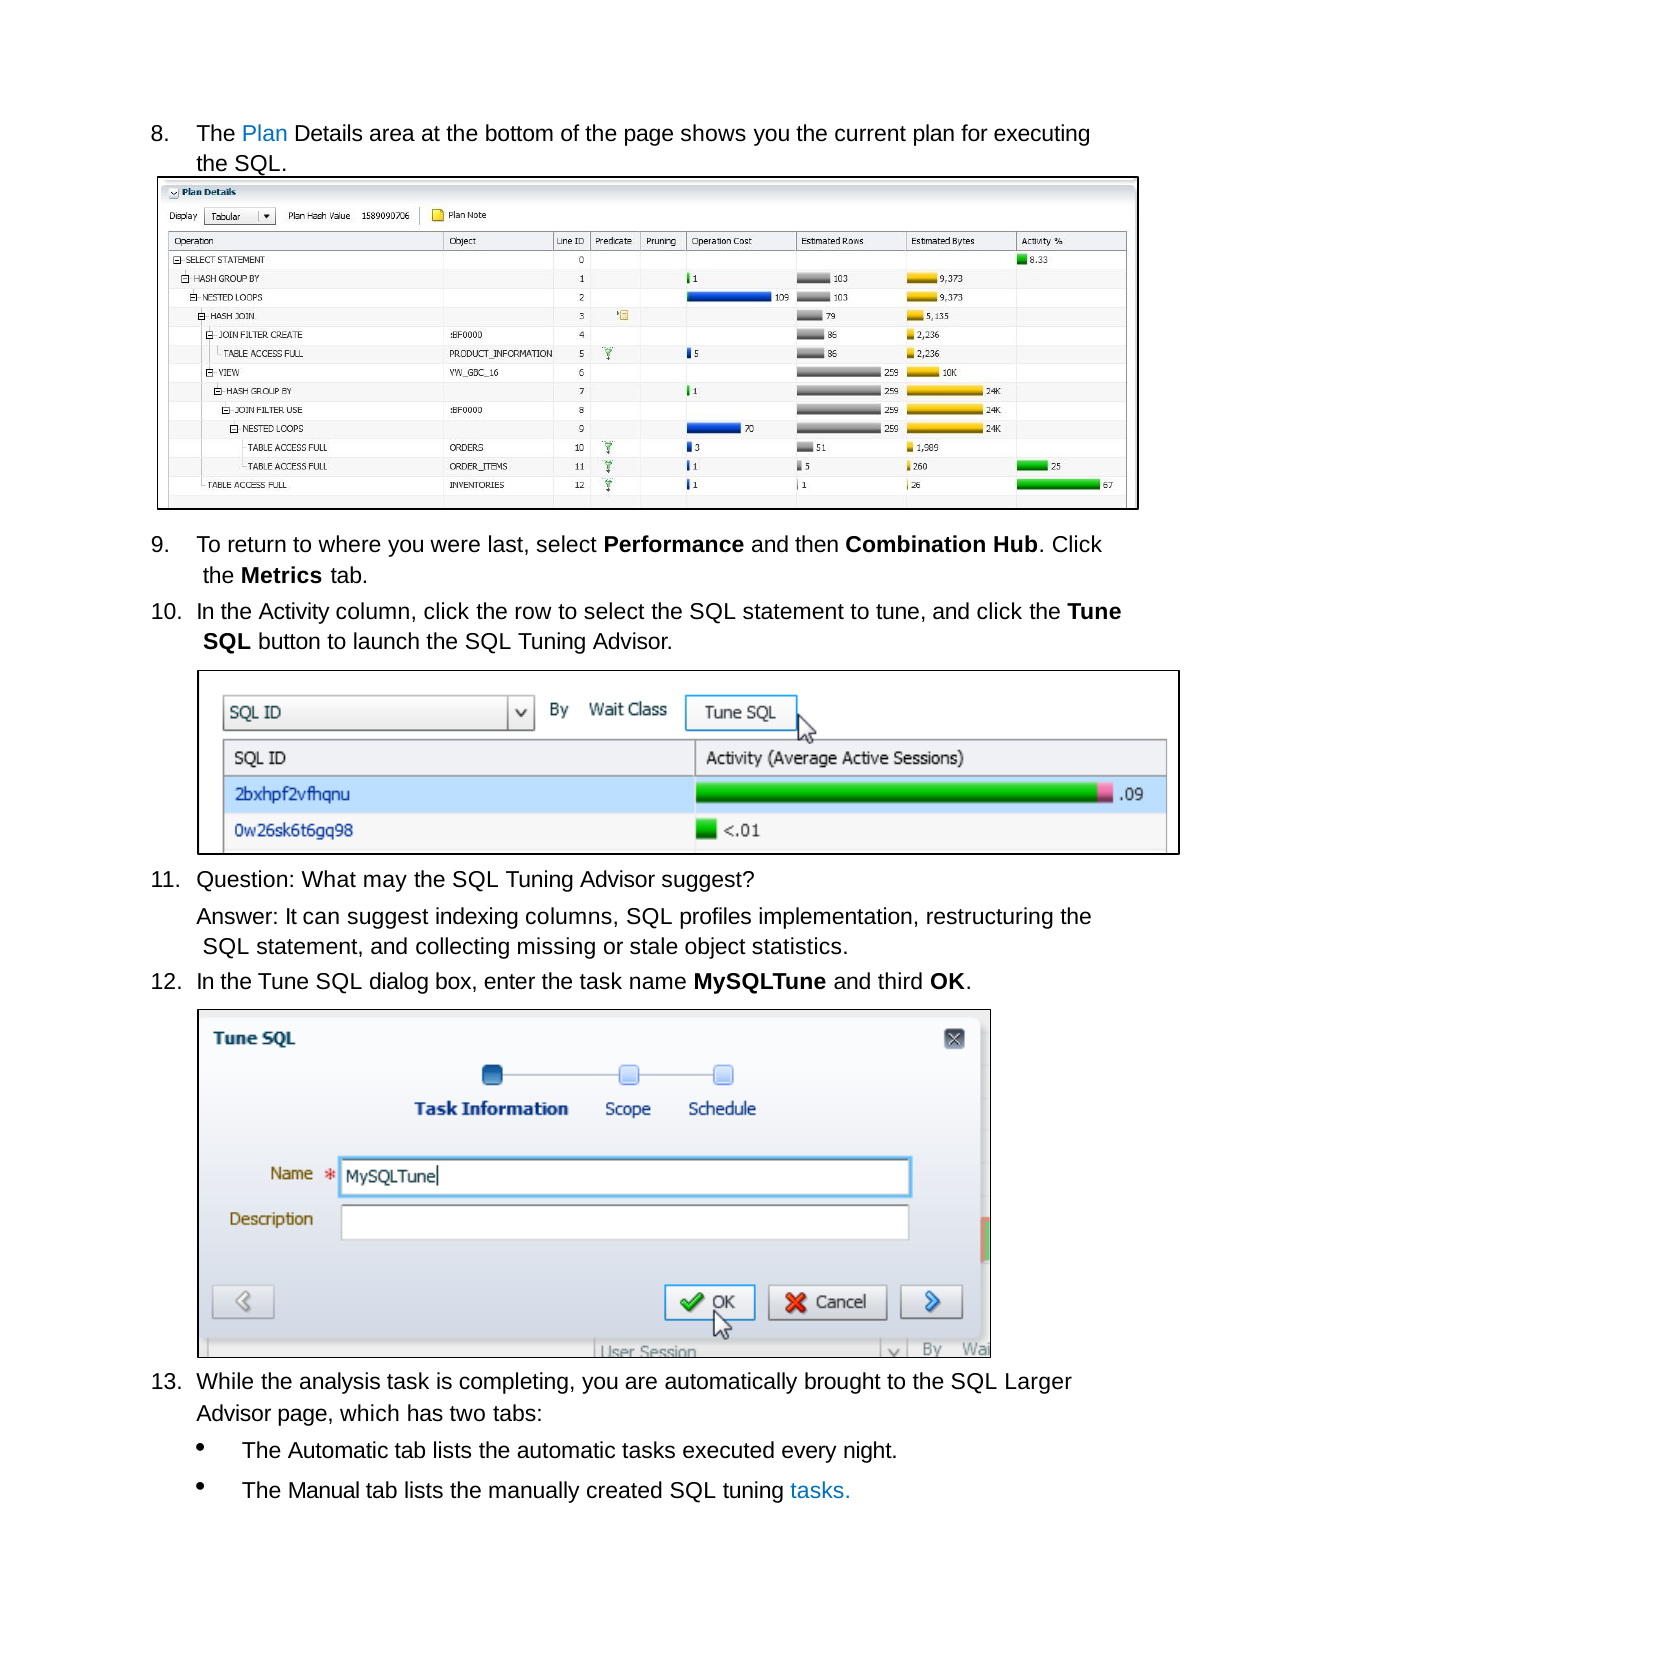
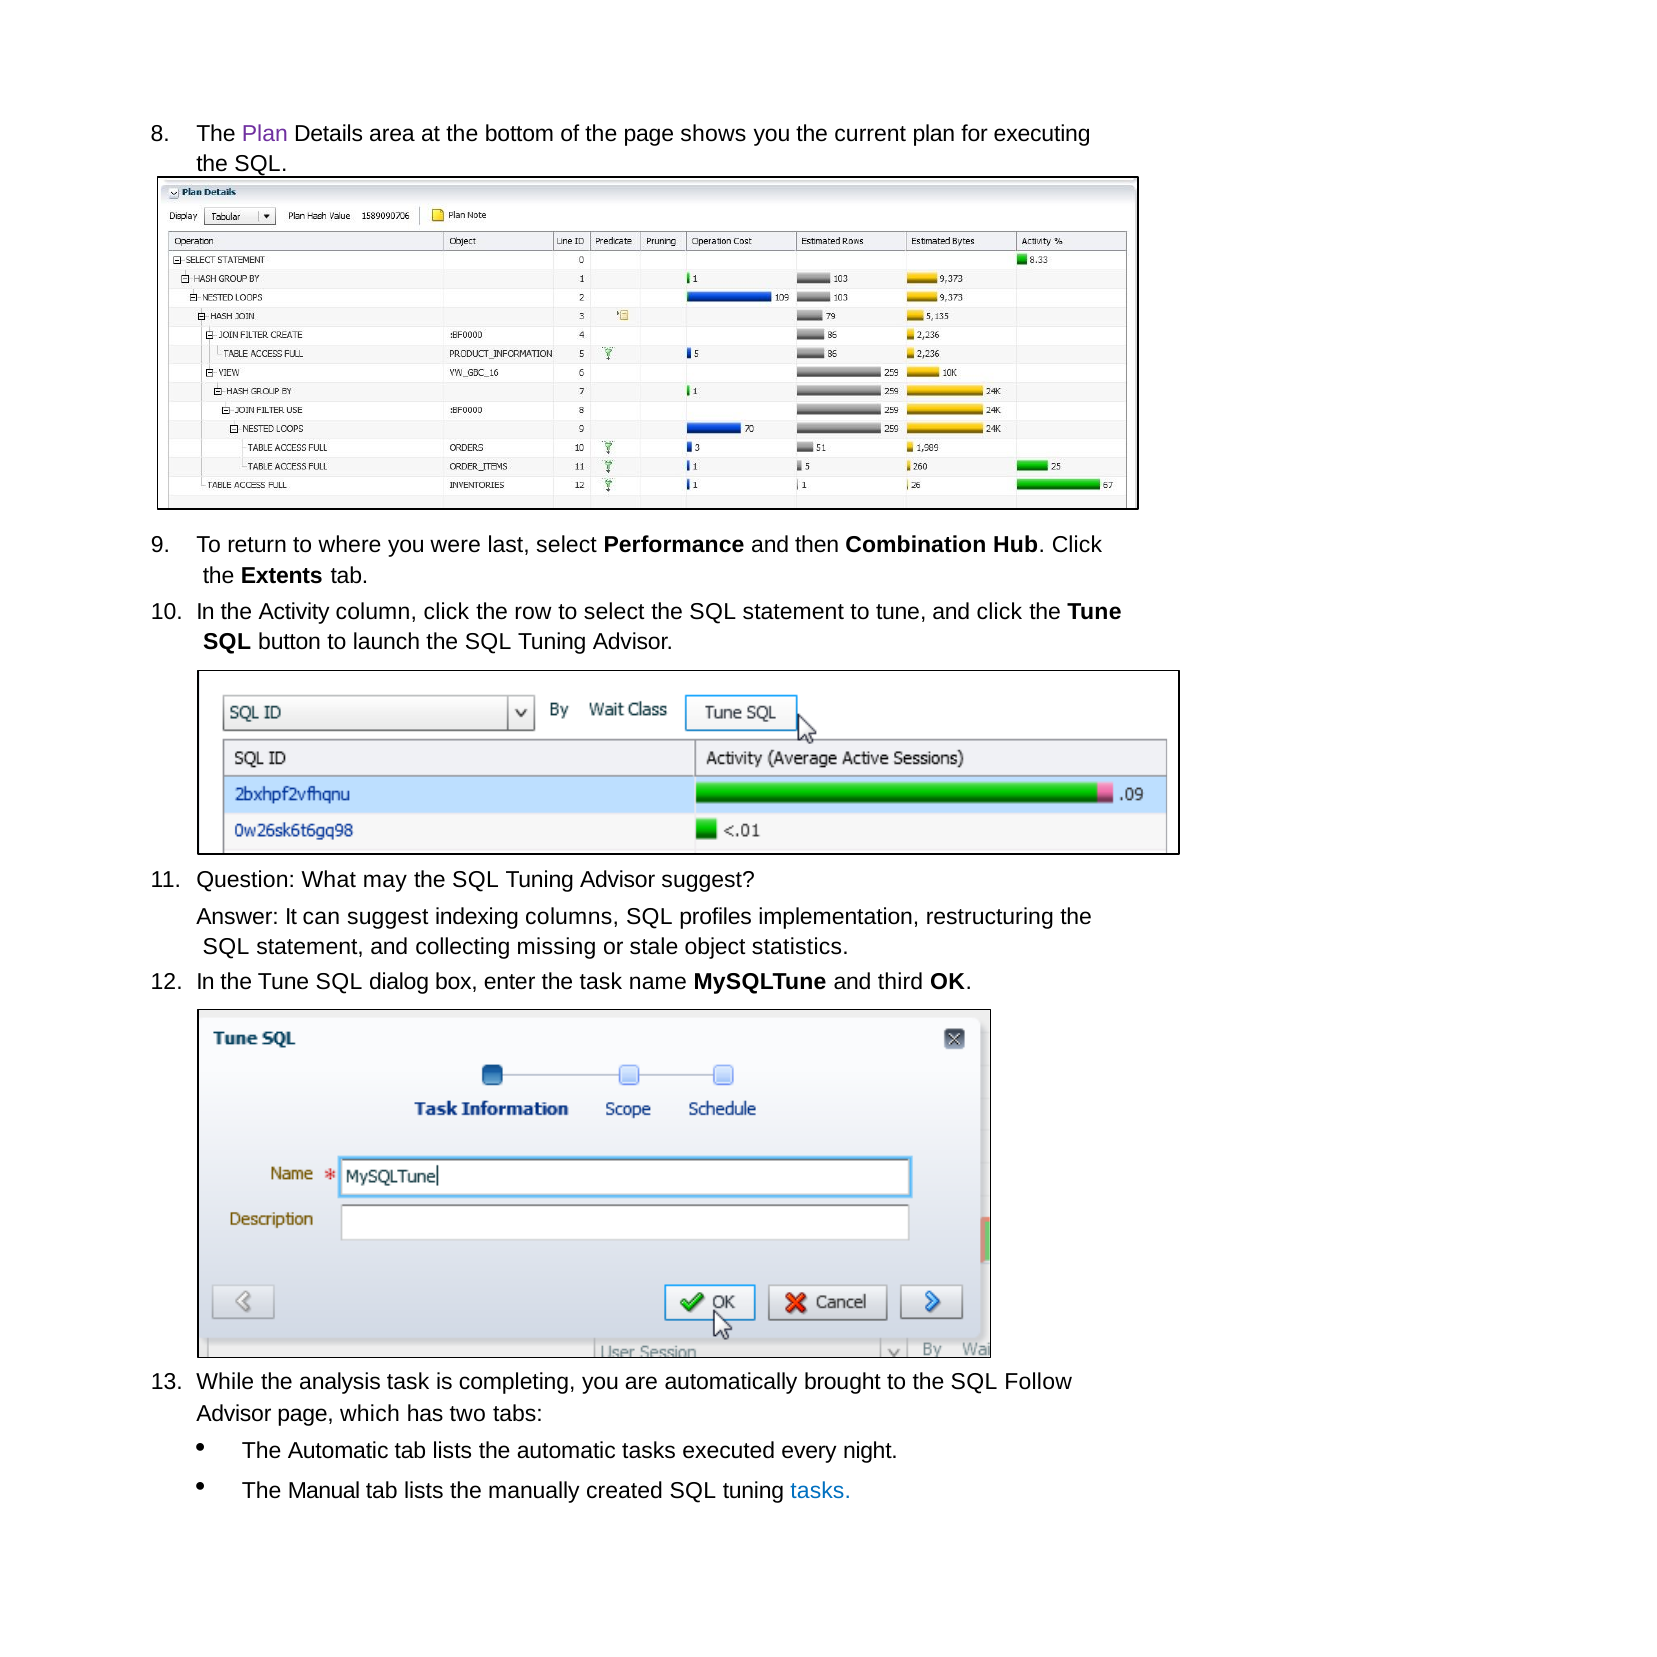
Plan at (265, 134) colour: blue -> purple
Metrics: Metrics -> Extents
Larger: Larger -> Follow
